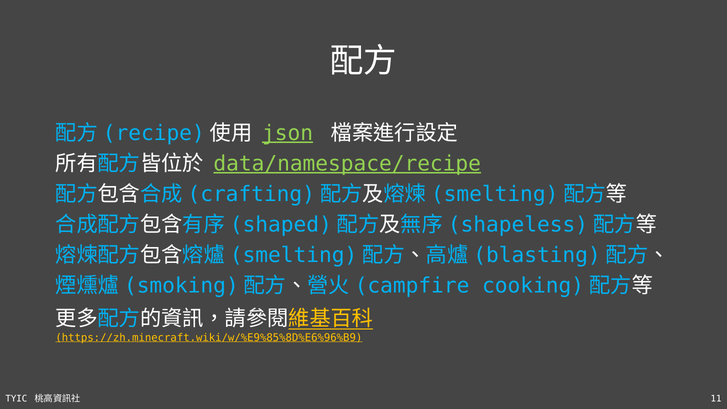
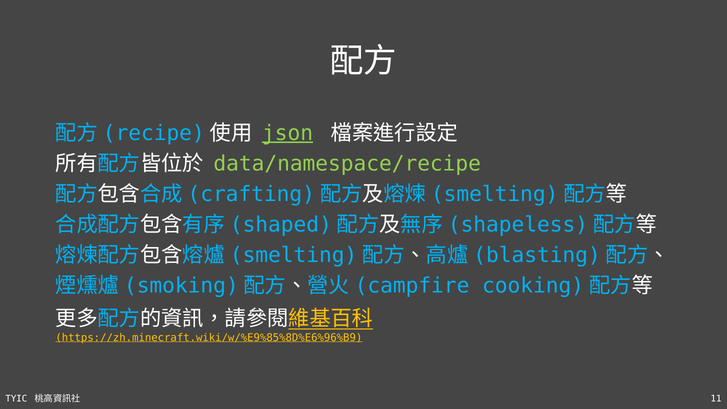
data/namespace/recipe underline: present -> none
